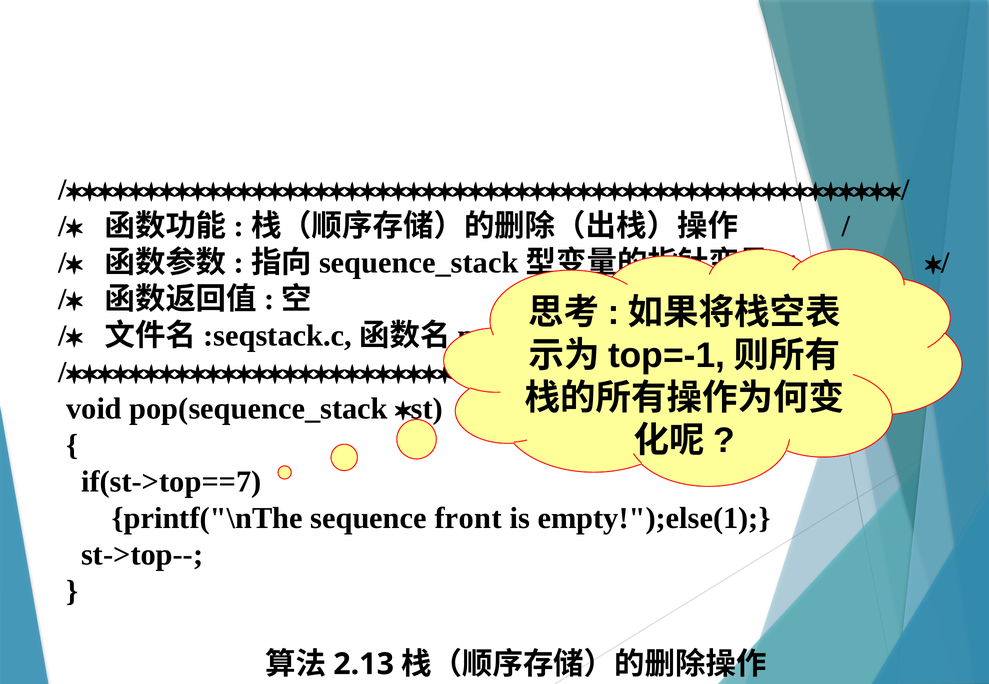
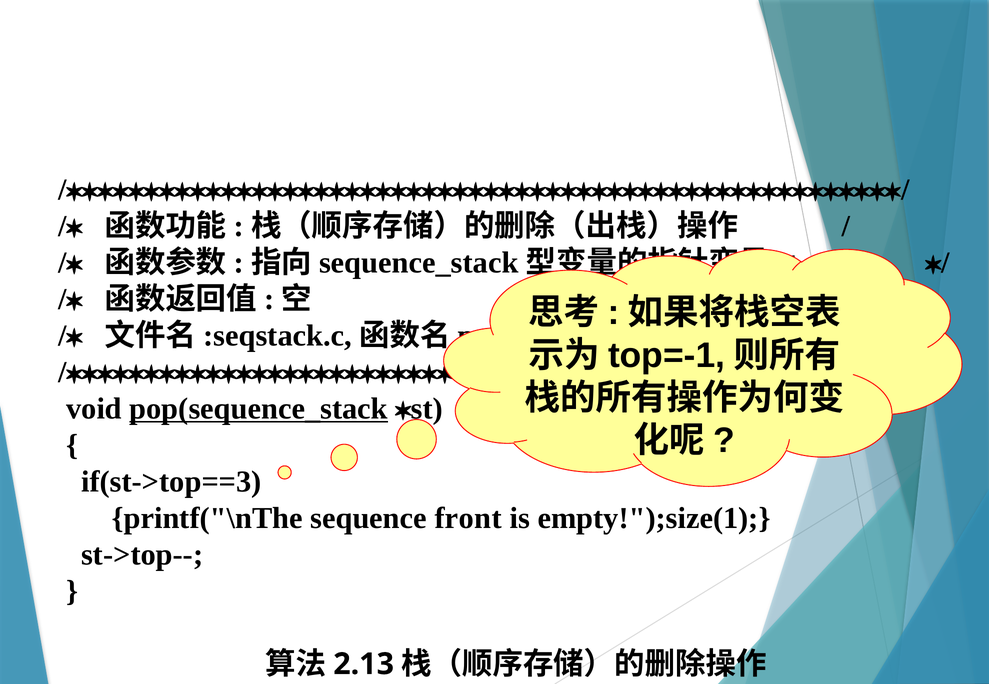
pop(sequence_stack underline: none -> present
if(st->top==7: if(st->top==7 -> if(st->top==3
empty!");else(1: empty!");else(1 -> empty!");size(1
